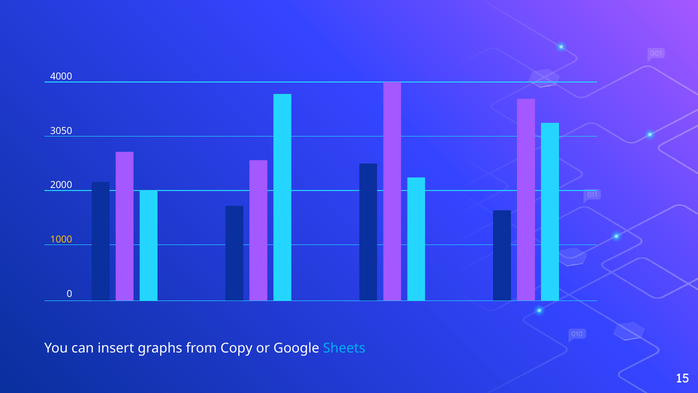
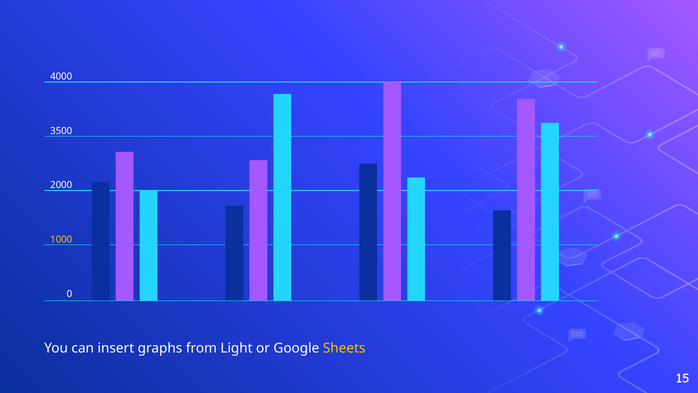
3050: 3050 -> 3500
Copy: Copy -> Light
Sheets colour: light blue -> yellow
